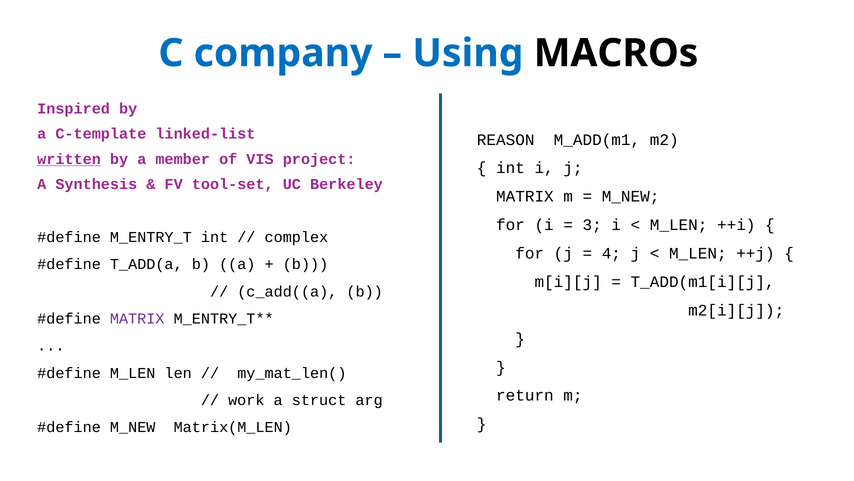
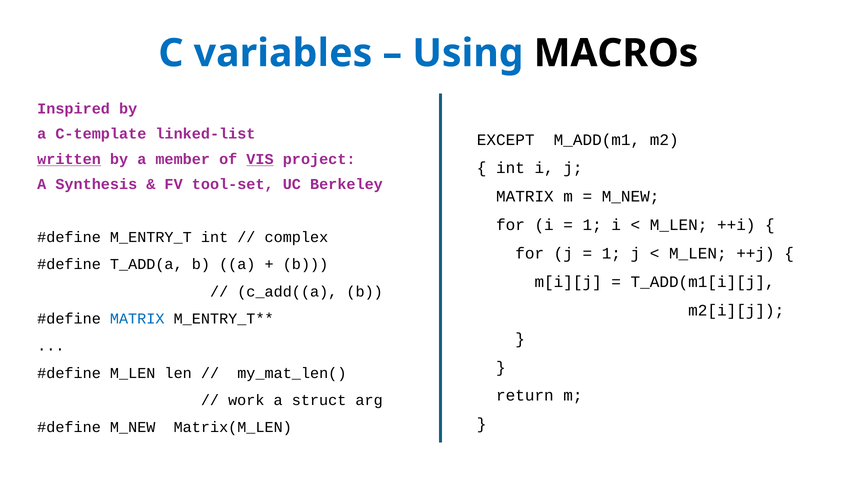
company: company -> variables
REASON: REASON -> EXCEPT
VIS underline: none -> present
3 at (592, 225): 3 -> 1
4 at (611, 253): 4 -> 1
MATRIX at (137, 318) colour: purple -> blue
